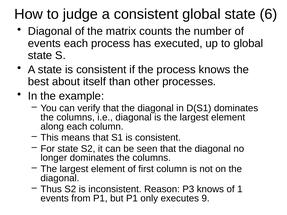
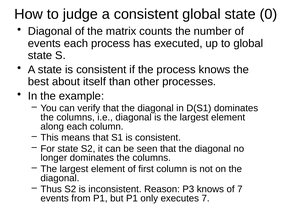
6: 6 -> 0
of 1: 1 -> 7
executes 9: 9 -> 7
